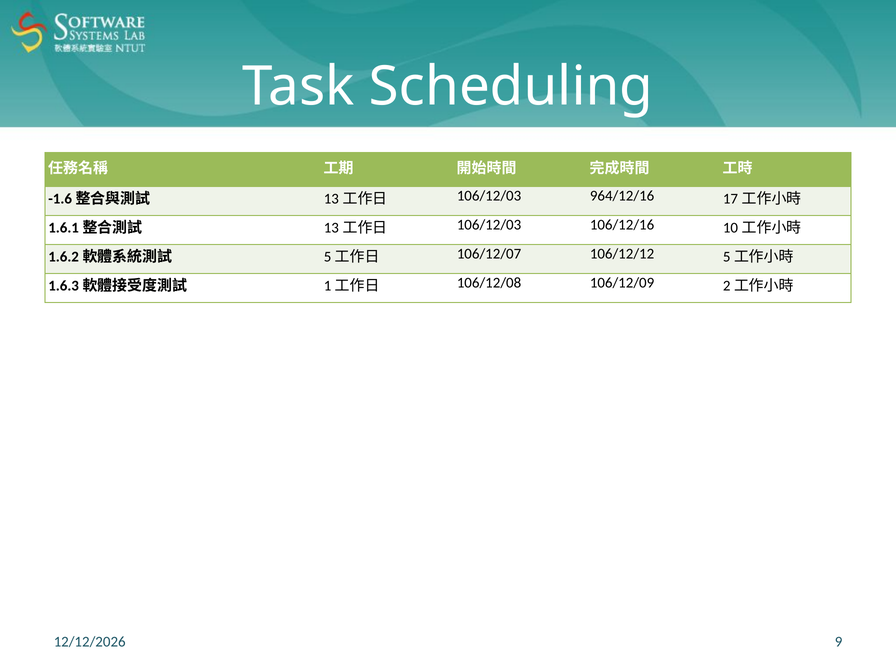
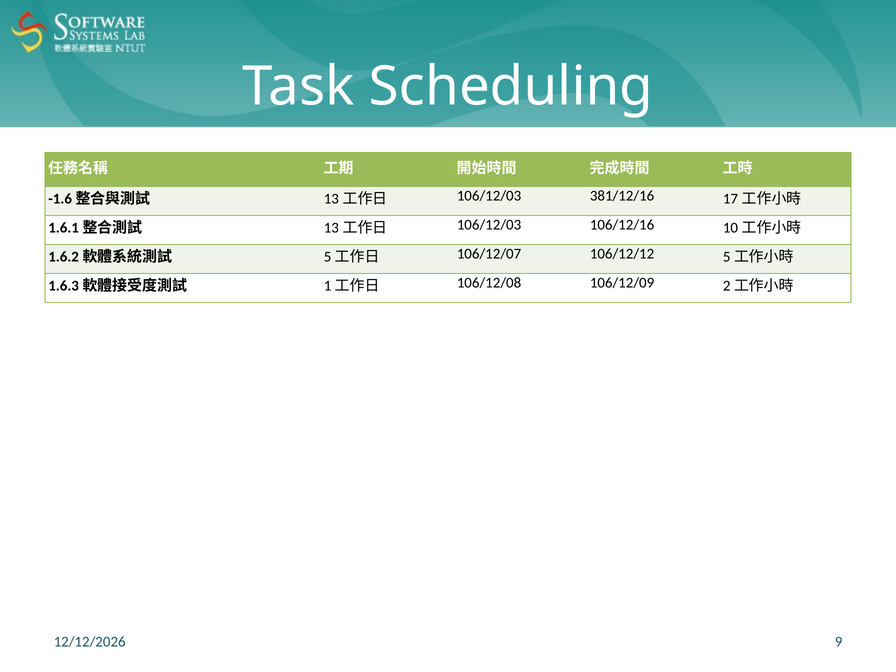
964/12/16: 964/12/16 -> 381/12/16
